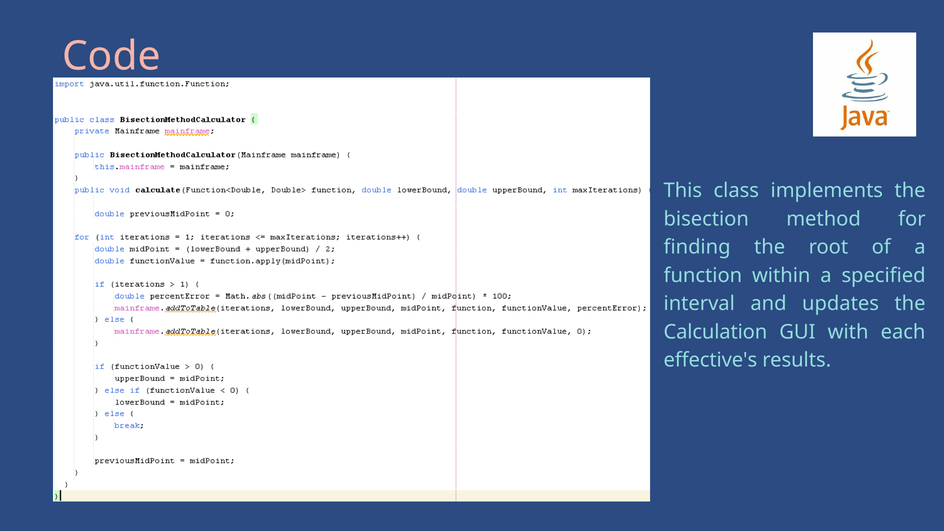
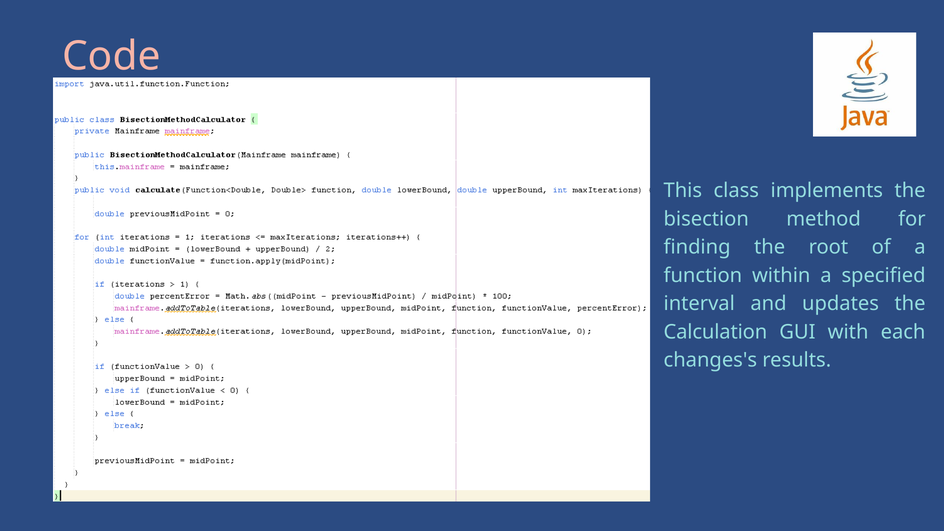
effective's: effective's -> changes's
